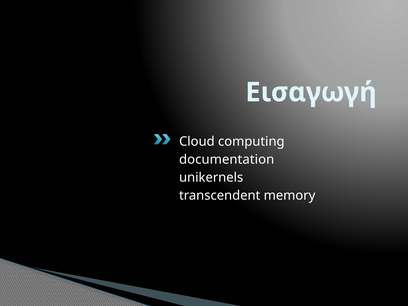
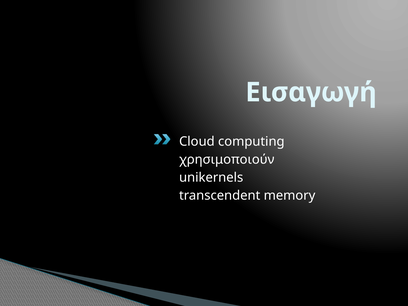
documentation: documentation -> χρησιμοποιούν
